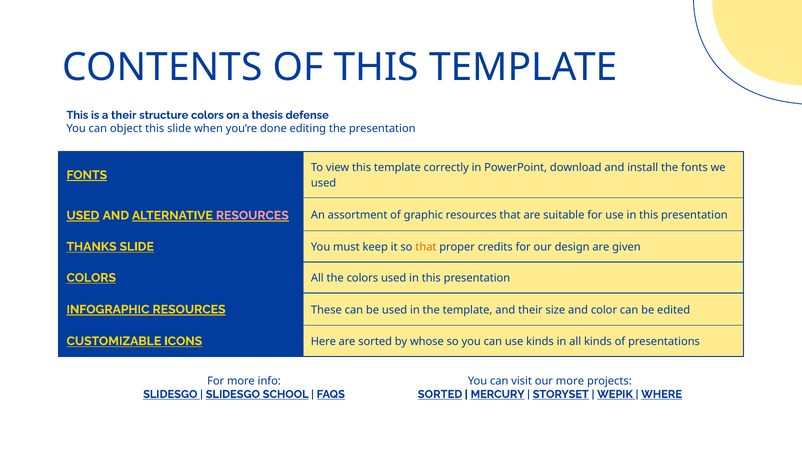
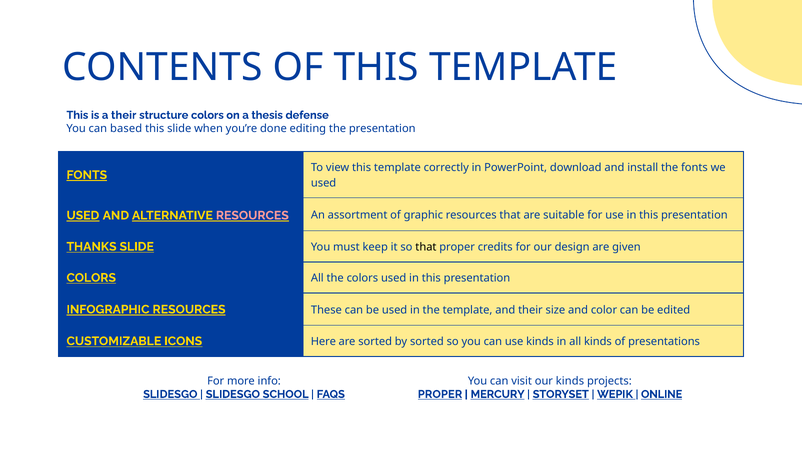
object: object -> based
that at (426, 247) colour: orange -> black
by whose: whose -> sorted
our more: more -> kinds
SORTED at (440, 394): SORTED -> PROPER
WHERE: WHERE -> ONLINE
